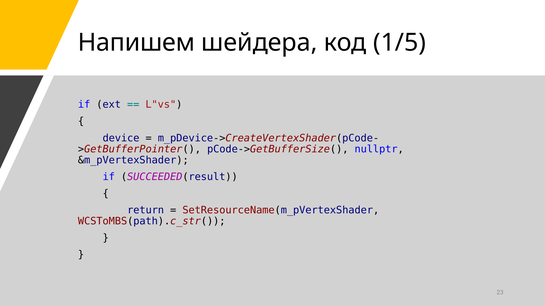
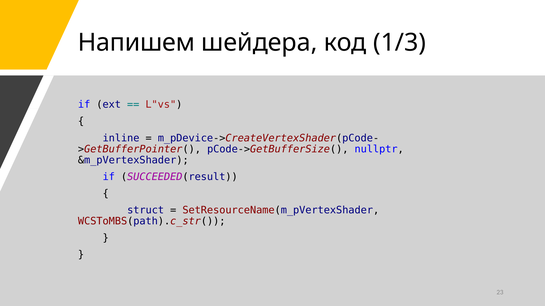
1/5: 1/5 -> 1/3
device: device -> inline
return: return -> struct
